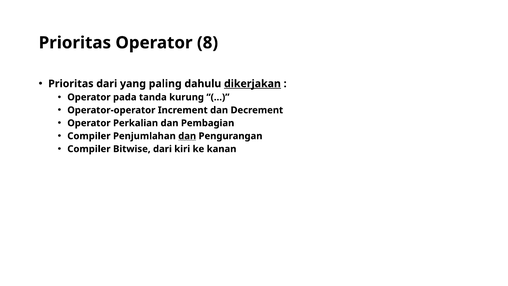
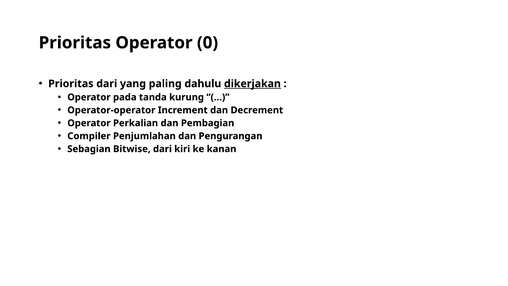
8: 8 -> 0
dan at (187, 136) underline: present -> none
Compiler at (89, 149): Compiler -> Sebagian
